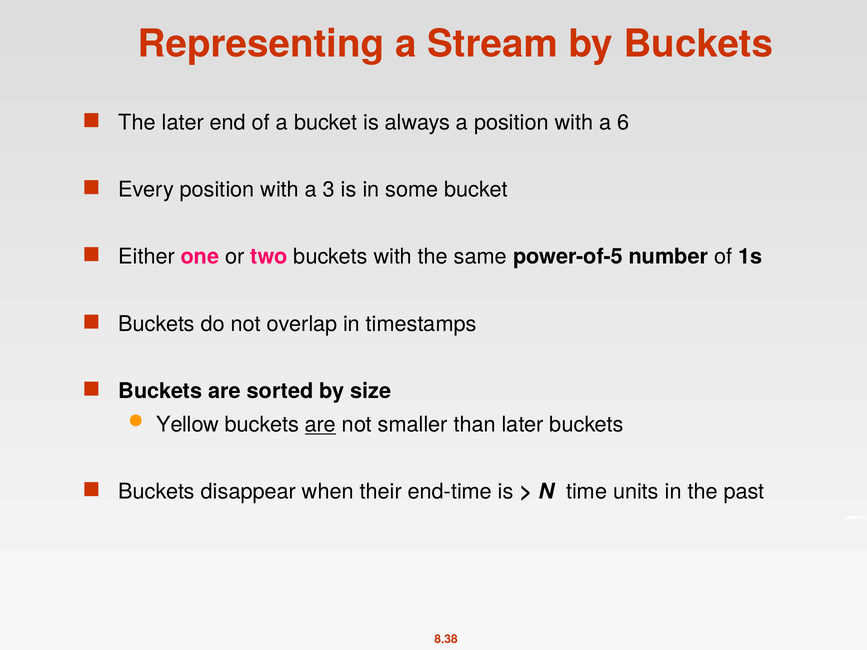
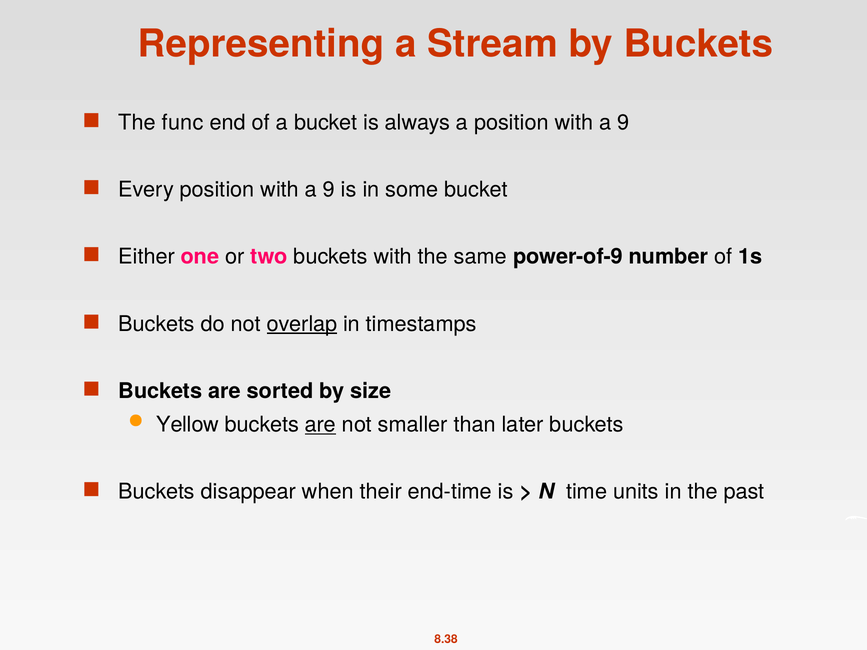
The later: later -> func
6 at (623, 123): 6 -> 9
3 at (329, 190): 3 -> 9
power-of-5: power-of-5 -> power-of-9
overlap underline: none -> present
